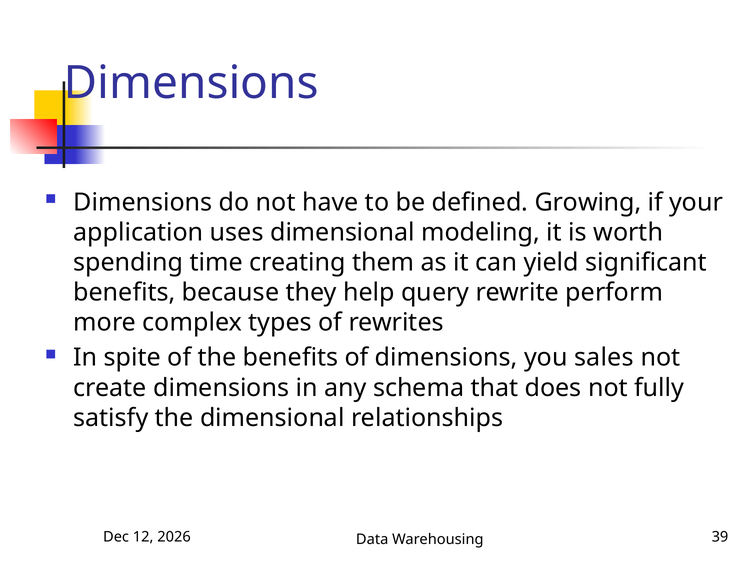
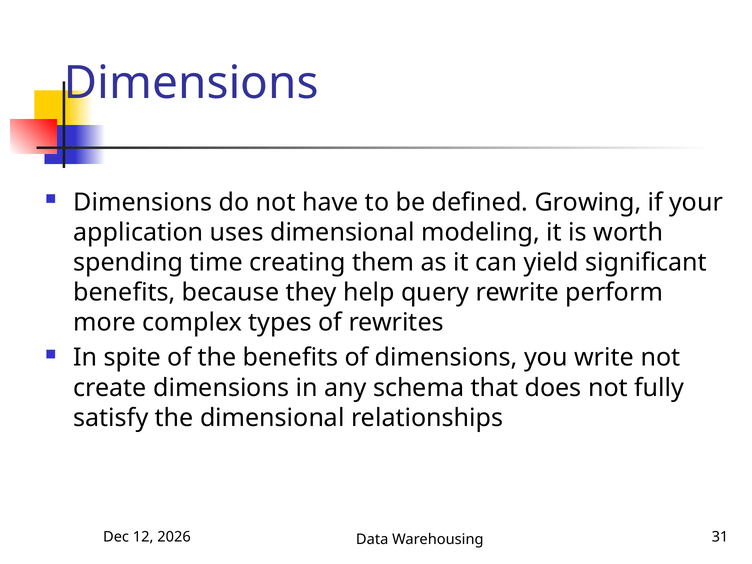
sales: sales -> write
39: 39 -> 31
